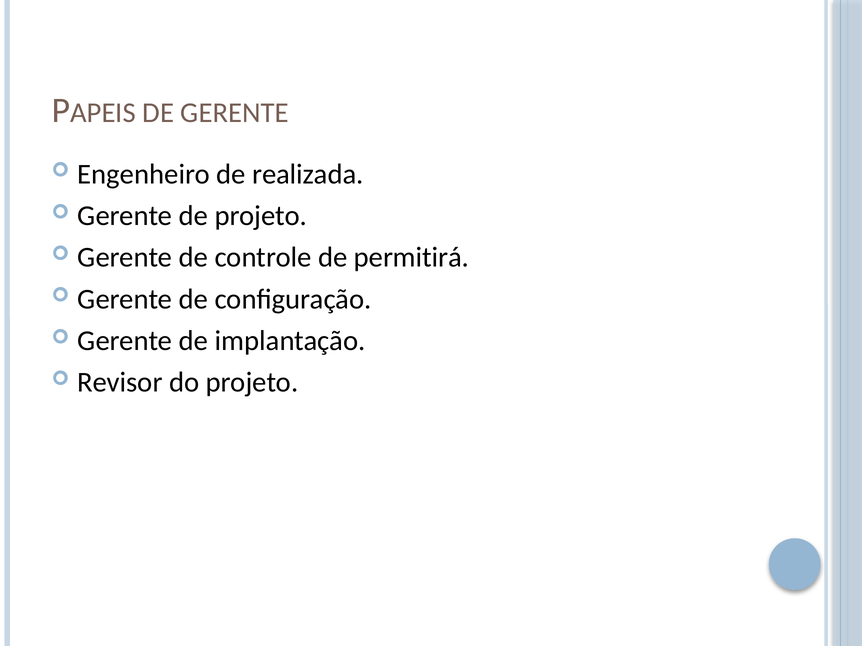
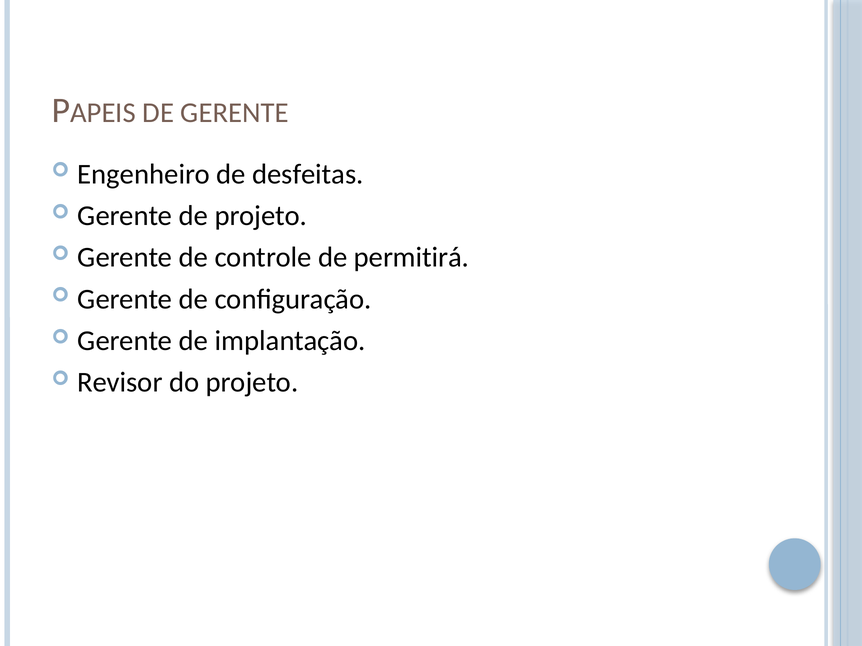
realizada: realizada -> desfeitas
